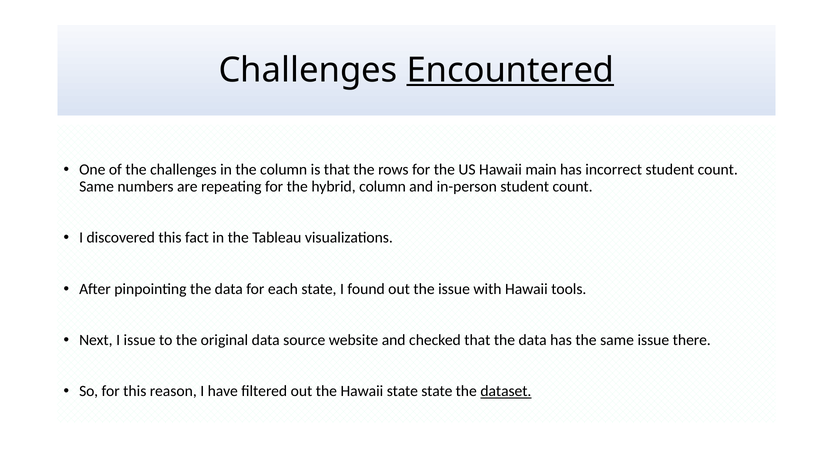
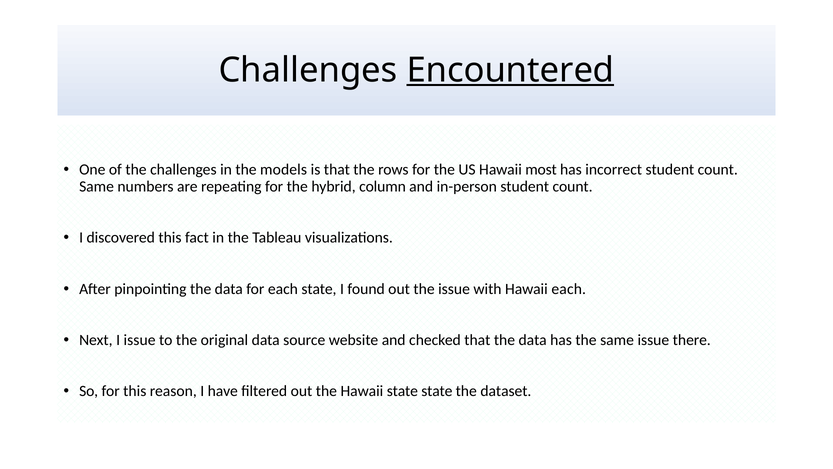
the column: column -> models
main: main -> most
Hawaii tools: tools -> each
dataset underline: present -> none
